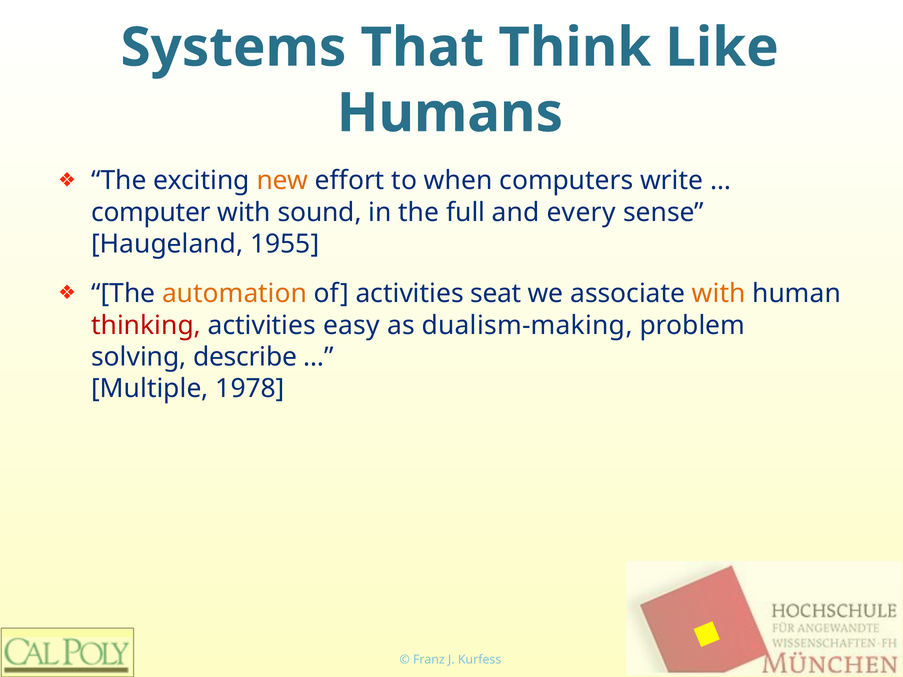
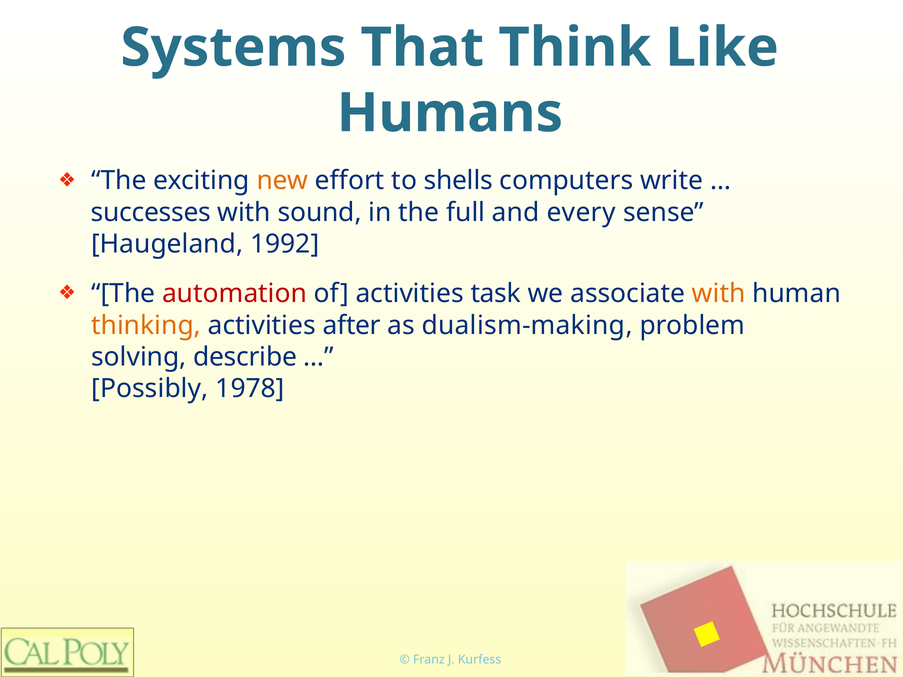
when: when -> shells
computer: computer -> successes
1955: 1955 -> 1992
automation colour: orange -> red
seat: seat -> task
thinking colour: red -> orange
easy: easy -> after
Multiple: Multiple -> Possibly
